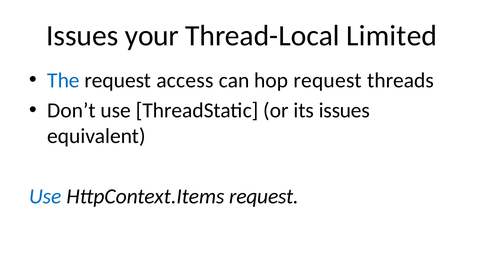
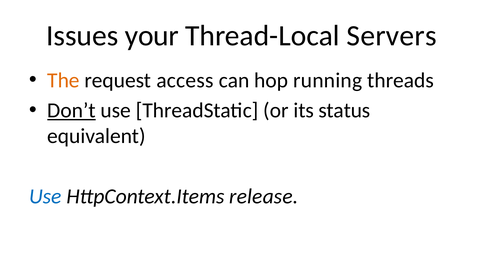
Limited: Limited -> Servers
The colour: blue -> orange
hop request: request -> running
Don’t underline: none -> present
its issues: issues -> status
HttpContext.Items request: request -> release
